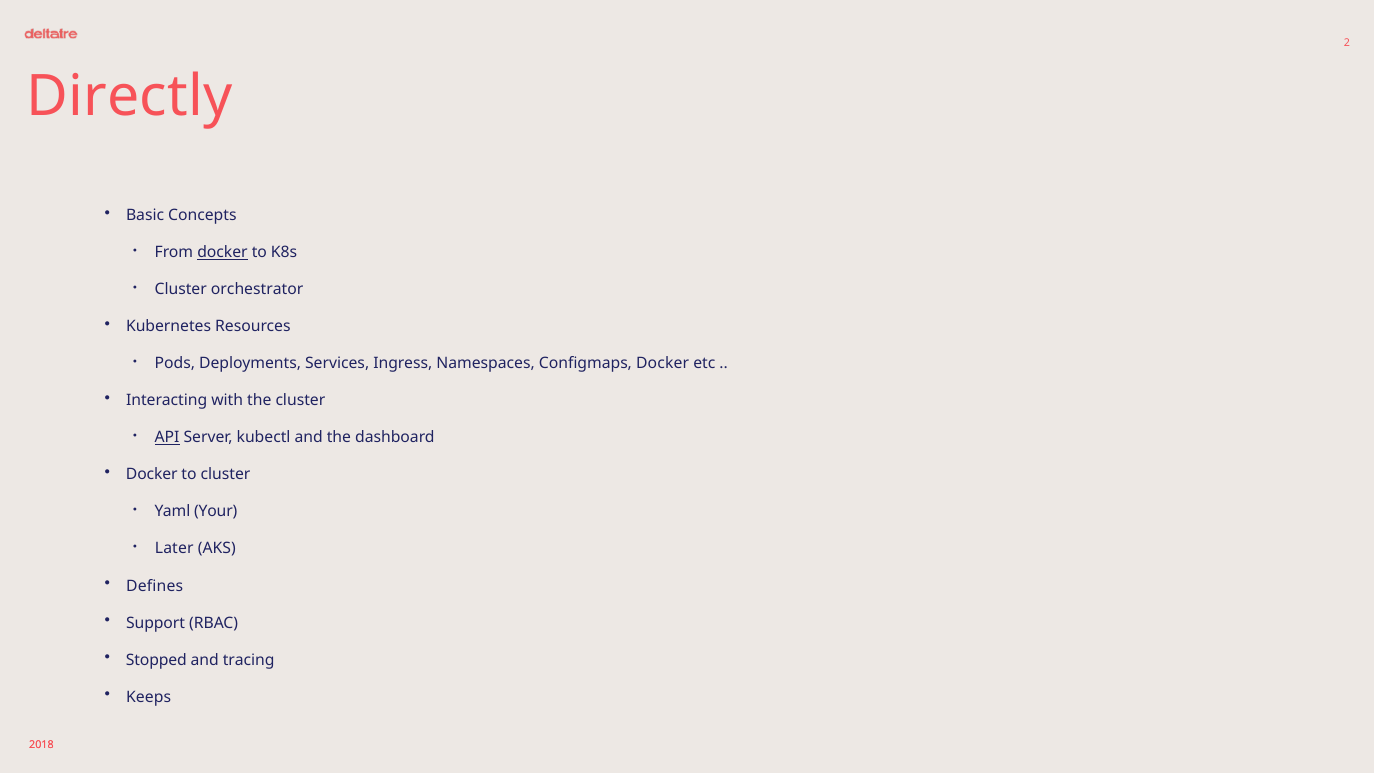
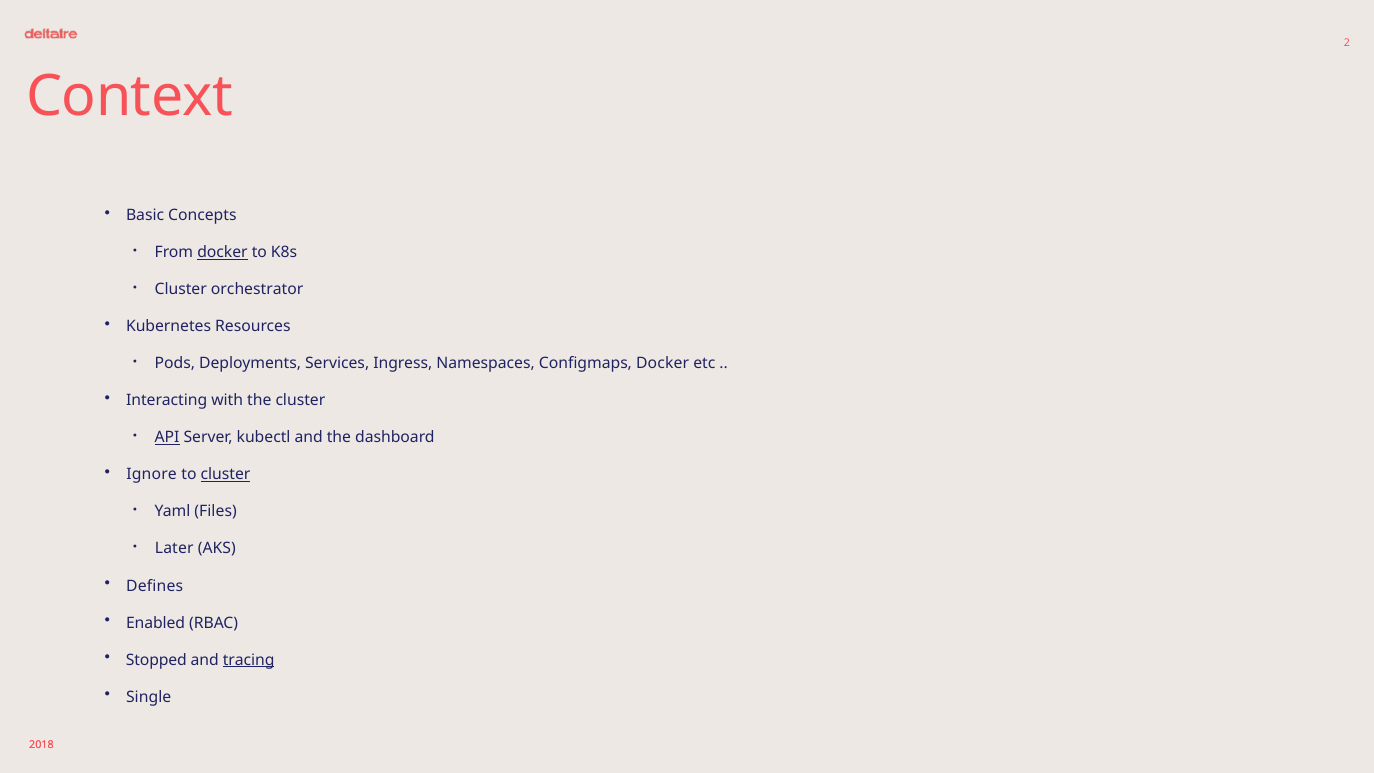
Directly: Directly -> Context
Docker at (152, 475): Docker -> Ignore
cluster at (225, 475) underline: none -> present
Your: Your -> Files
Support: Support -> Enabled
tracing underline: none -> present
Keeps: Keeps -> Single
